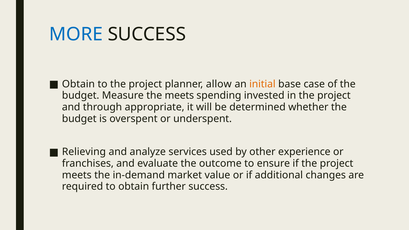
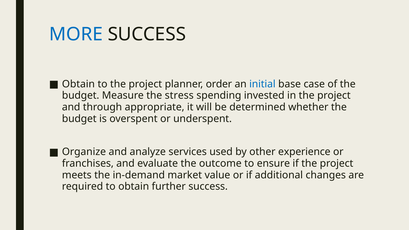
allow: allow -> order
initial colour: orange -> blue
the meets: meets -> stress
Relieving: Relieving -> Organize
